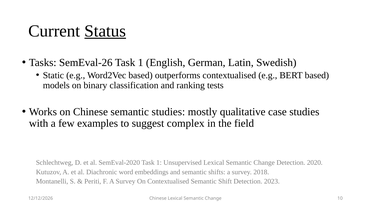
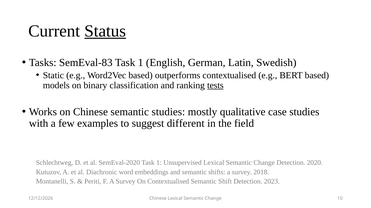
SemEval-26: SemEval-26 -> SemEval-83
tests underline: none -> present
complex: complex -> different
